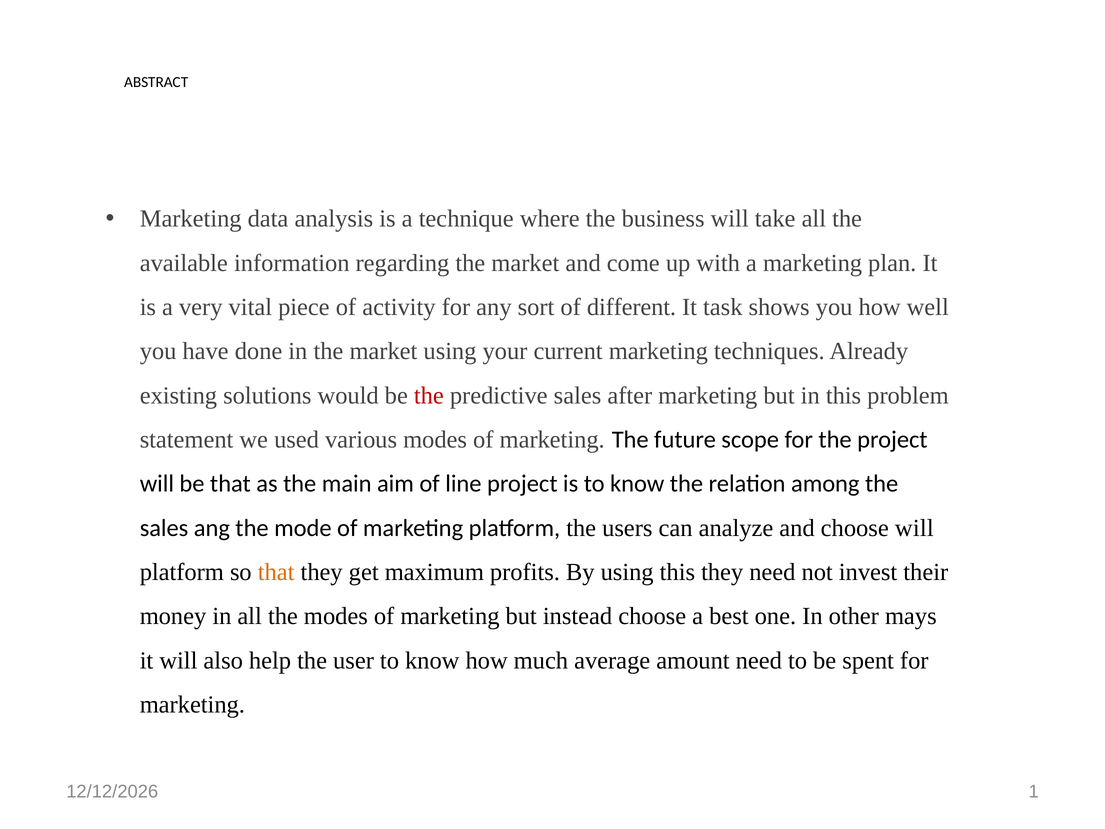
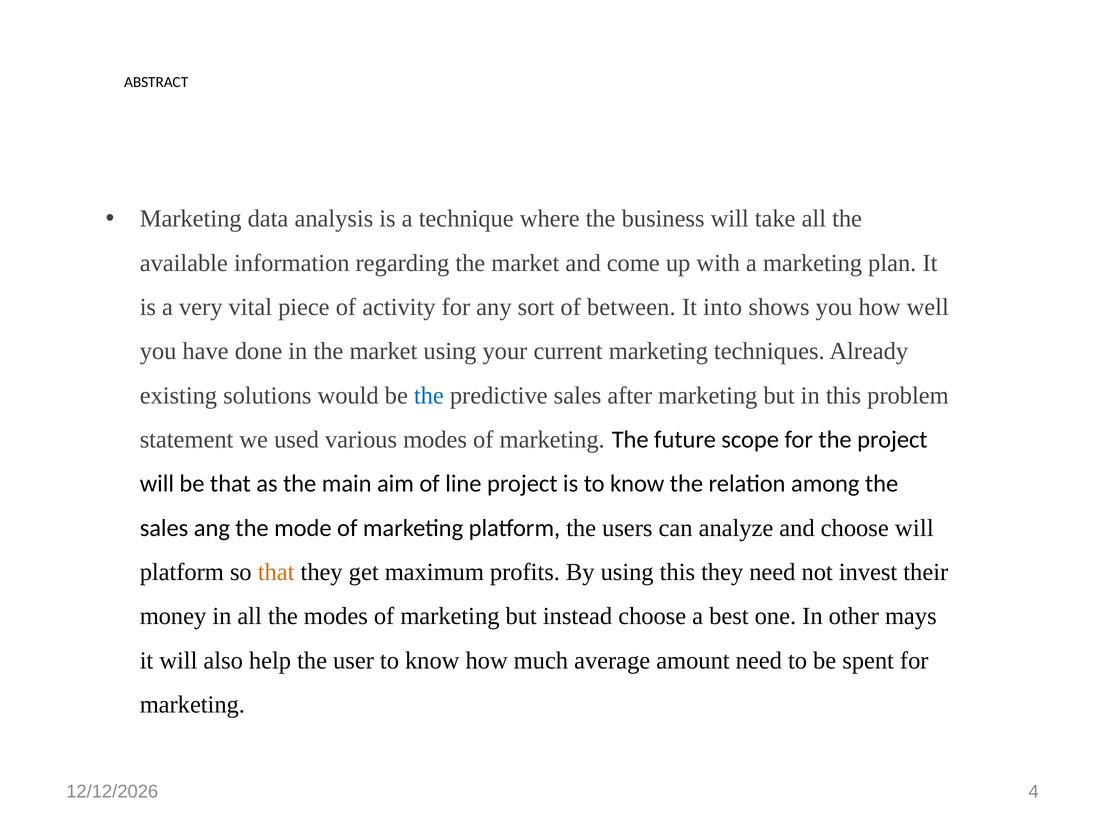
different: different -> between
task: task -> into
the at (429, 395) colour: red -> blue
1: 1 -> 4
